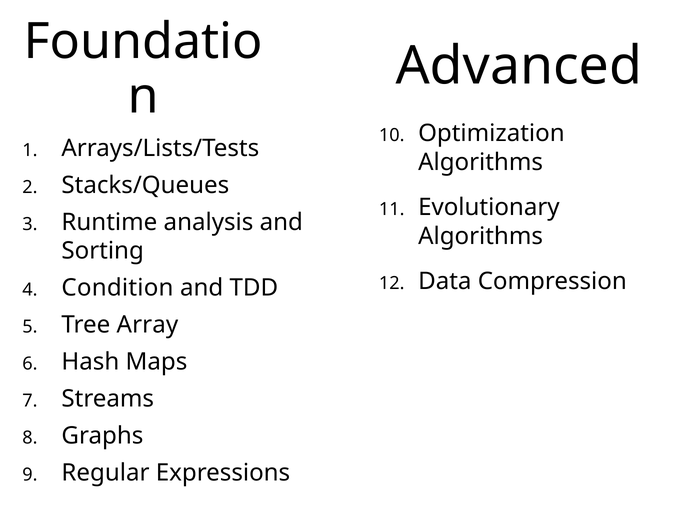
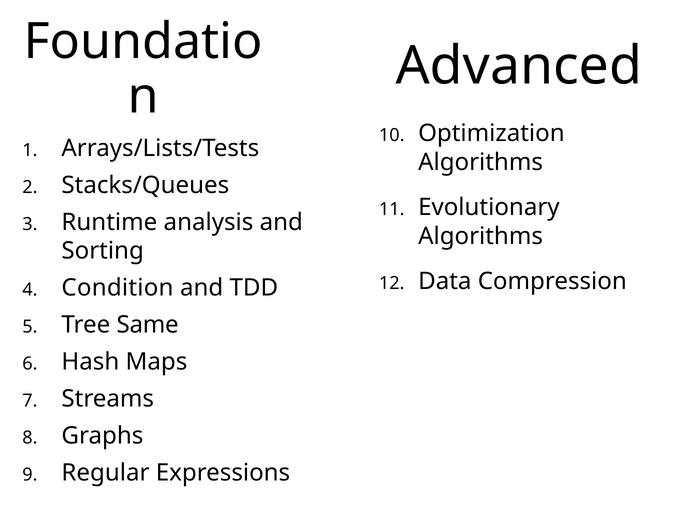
Array: Array -> Same
